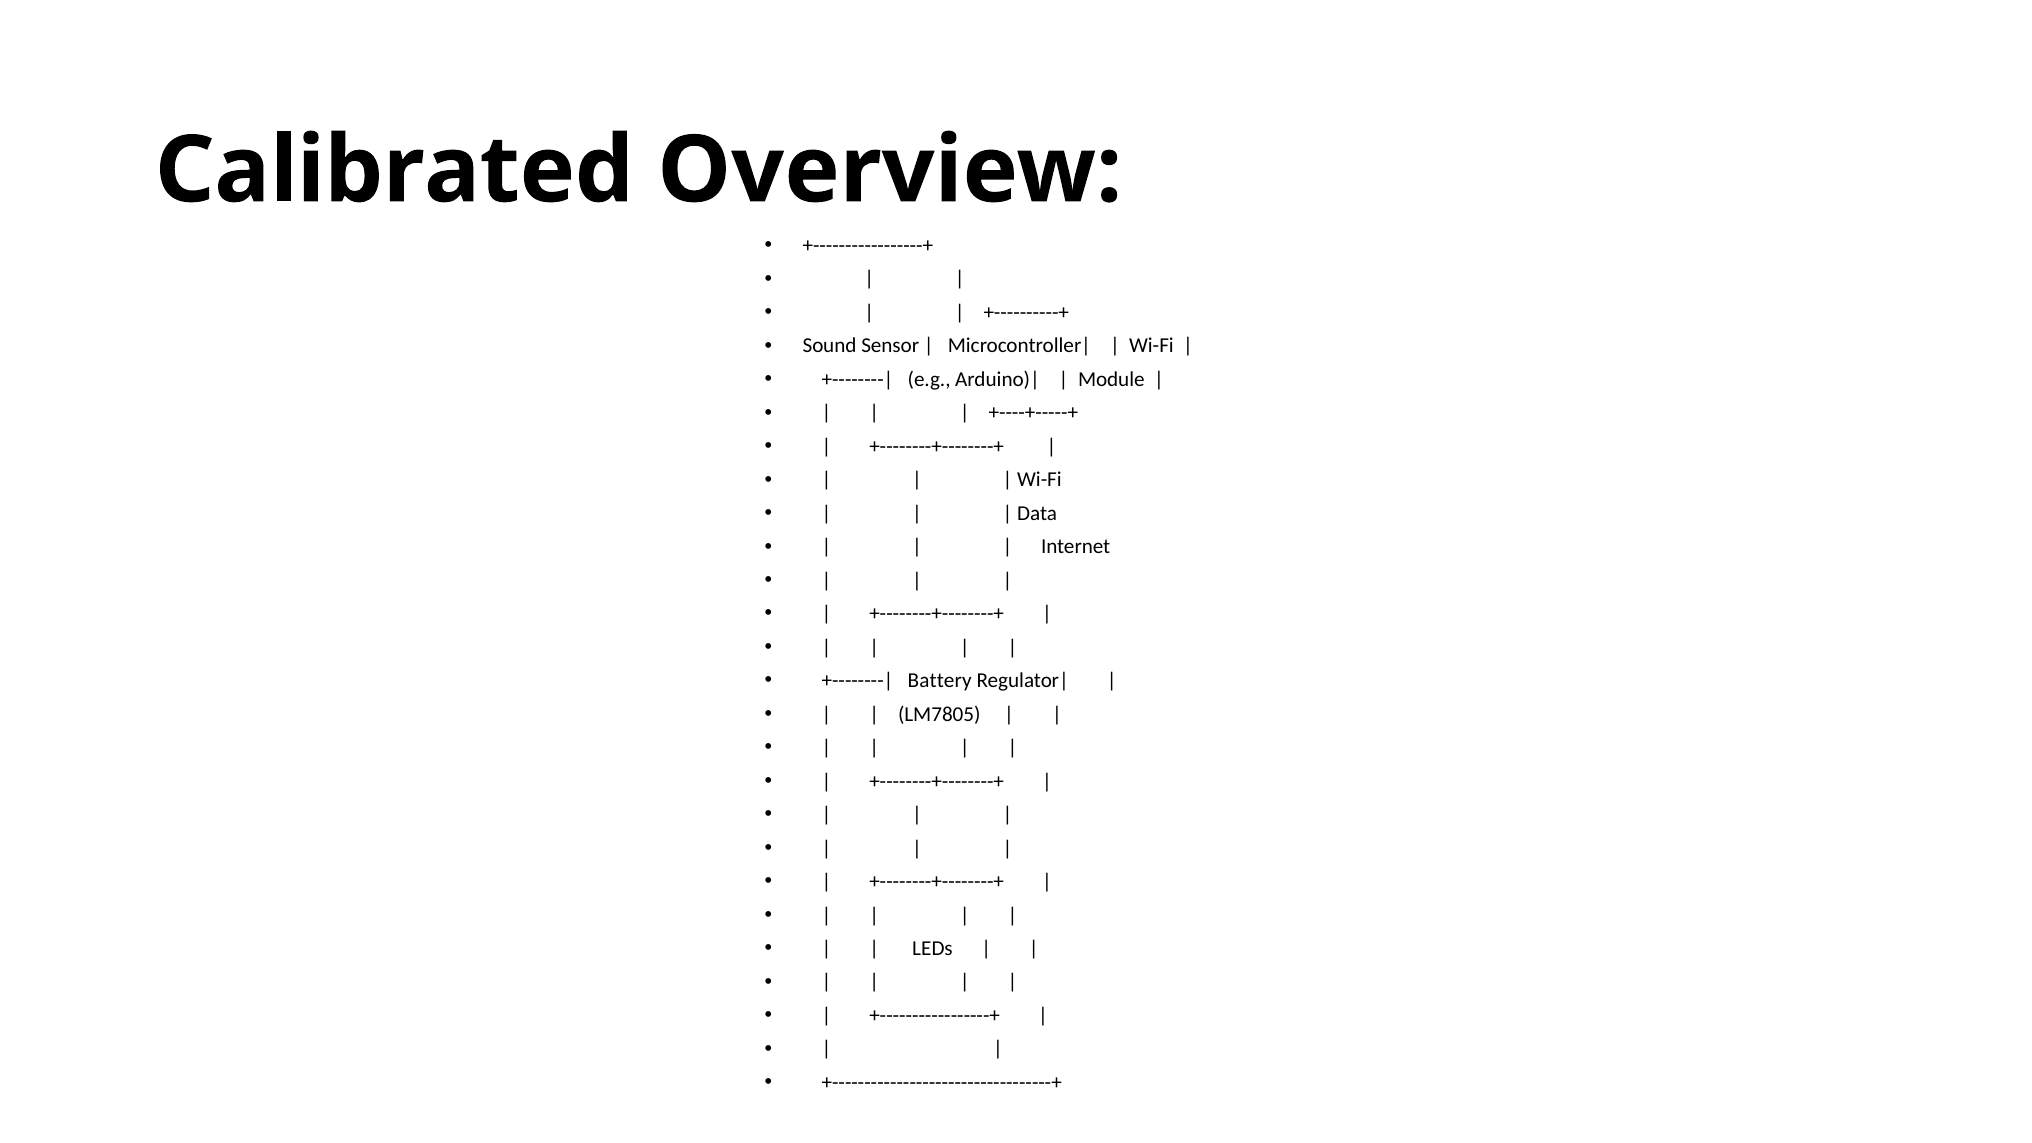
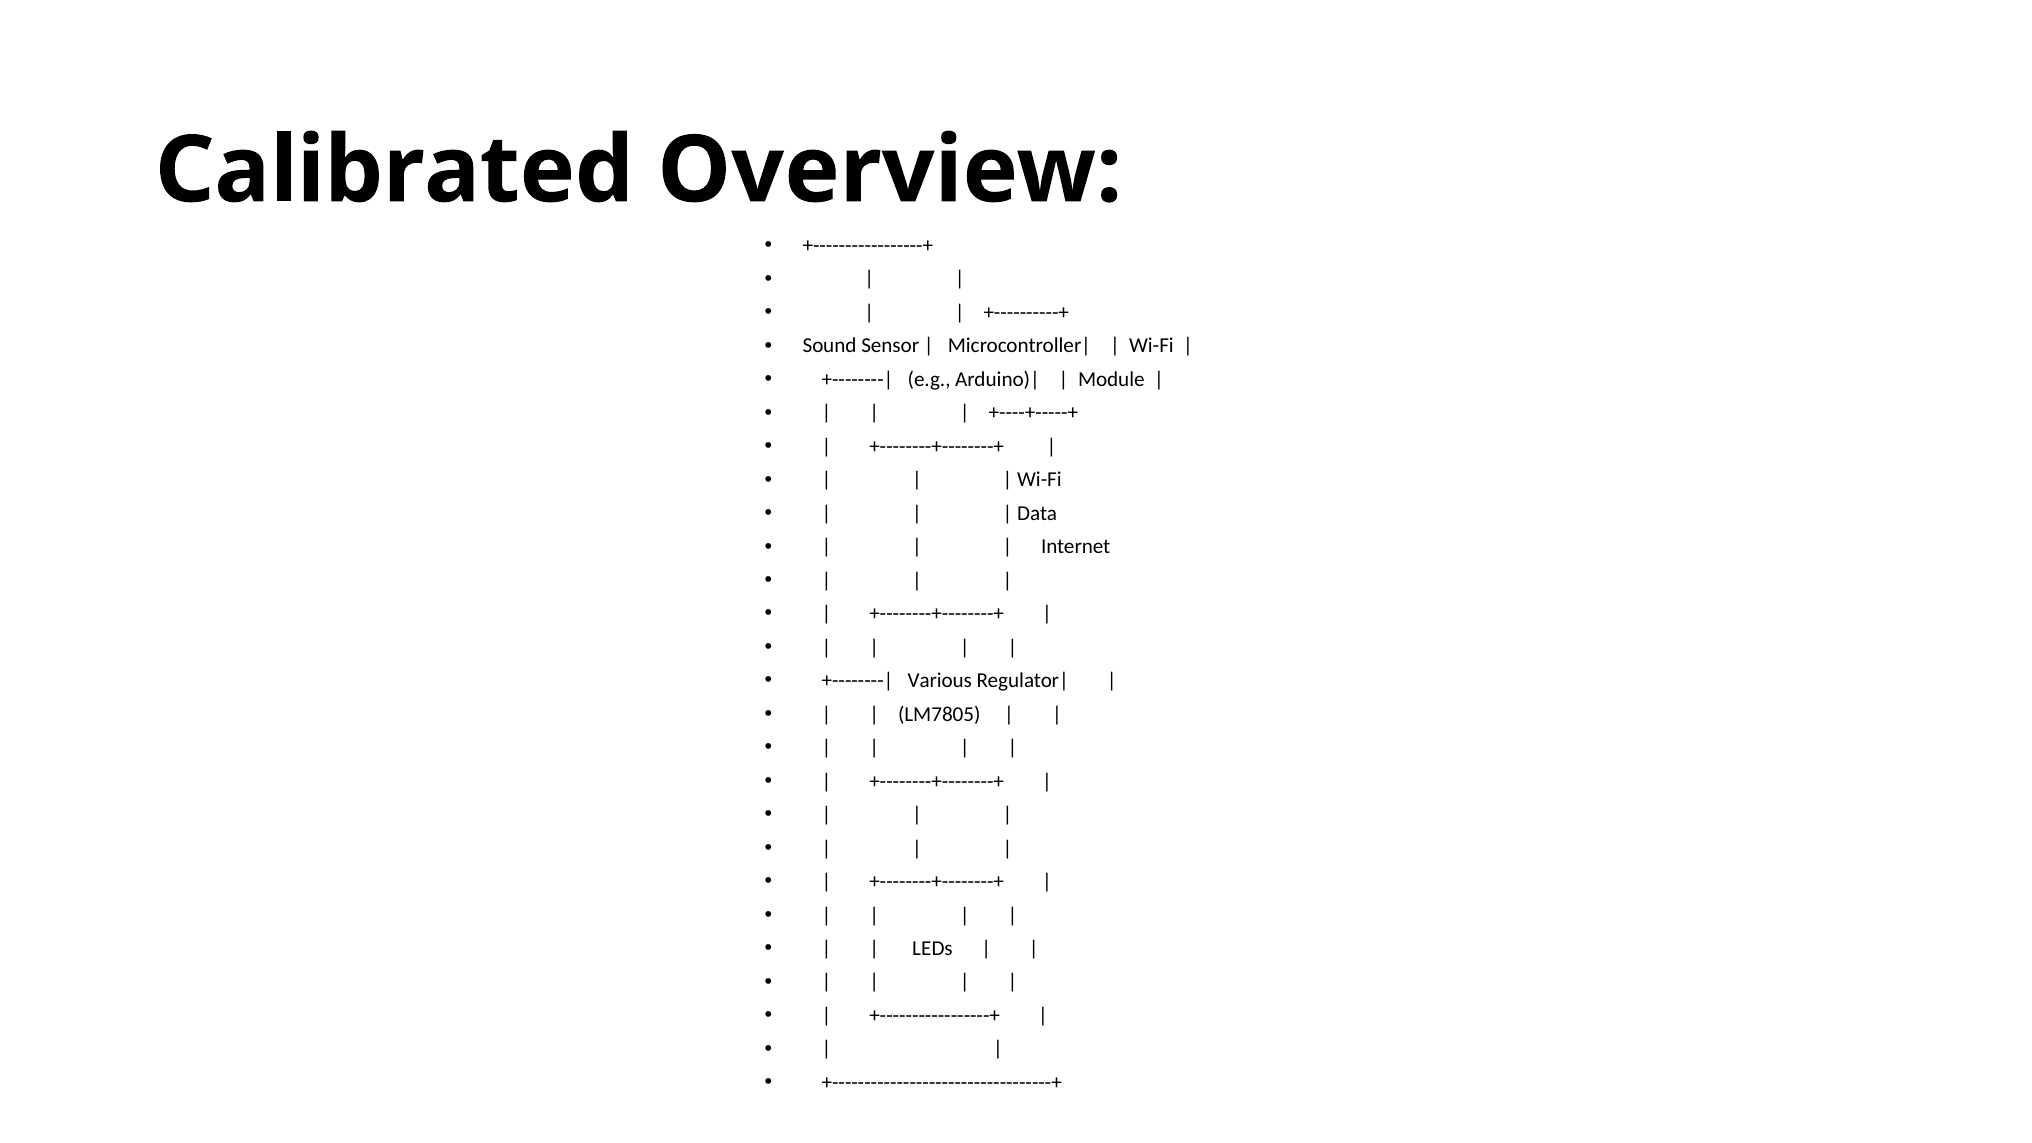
Battery: Battery -> Various
